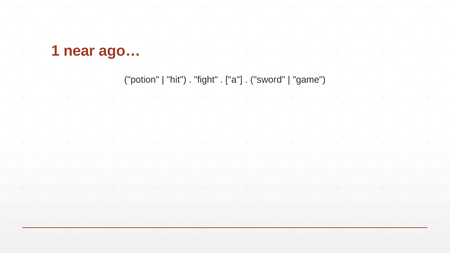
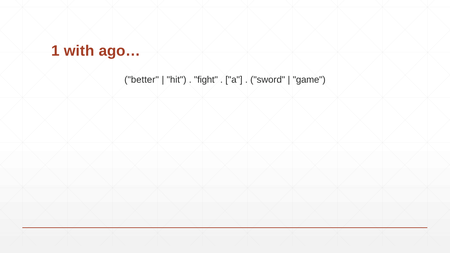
near: near -> with
potion: potion -> better
